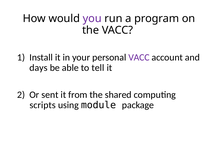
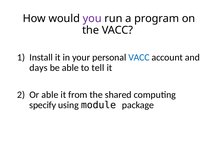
VACC at (139, 58) colour: purple -> blue
Or sent: sent -> able
scripts: scripts -> specify
